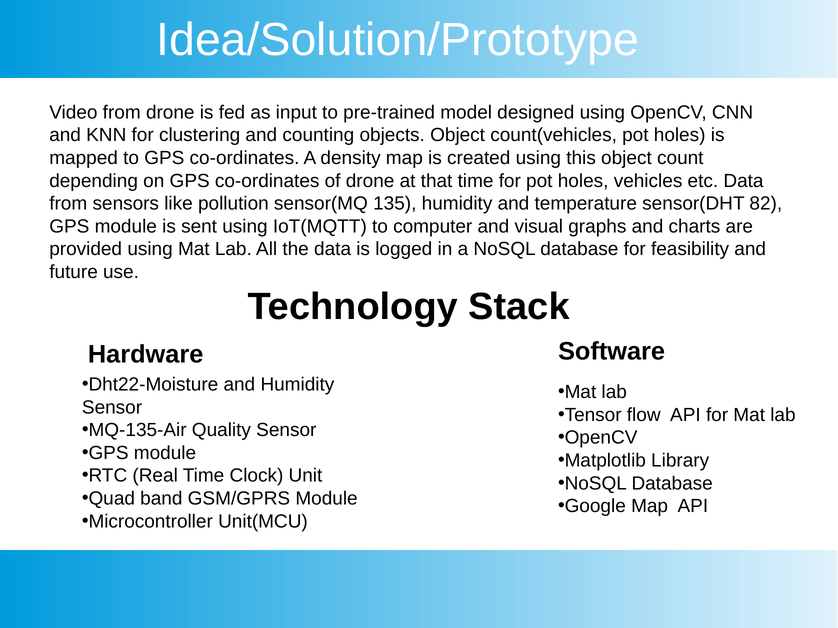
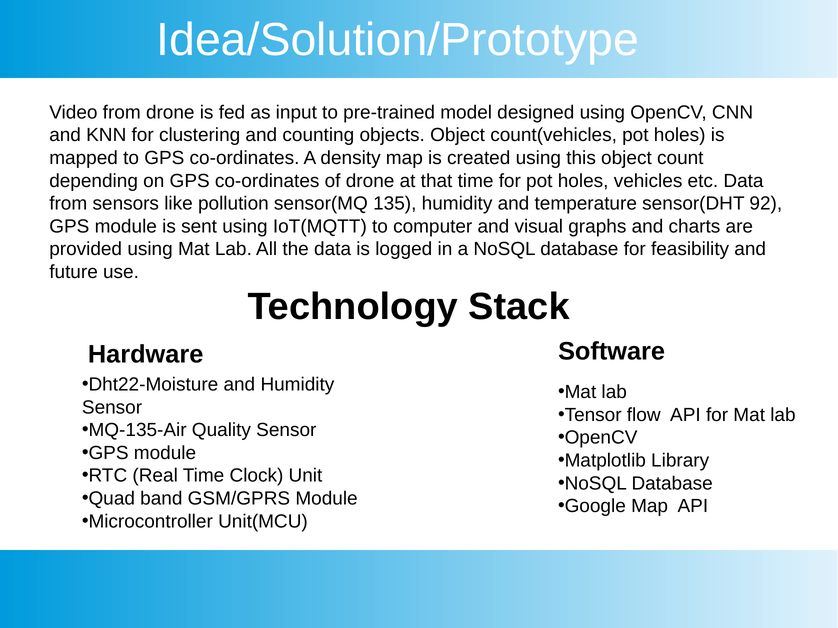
82: 82 -> 92
